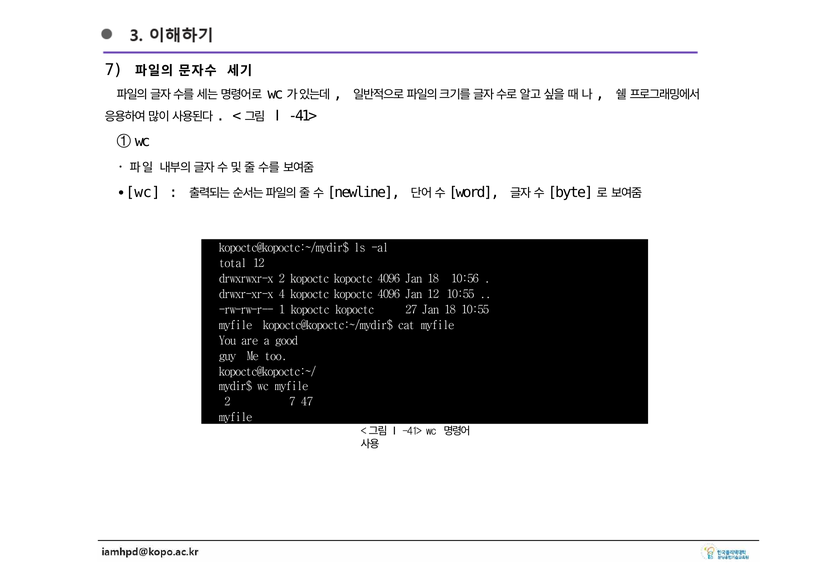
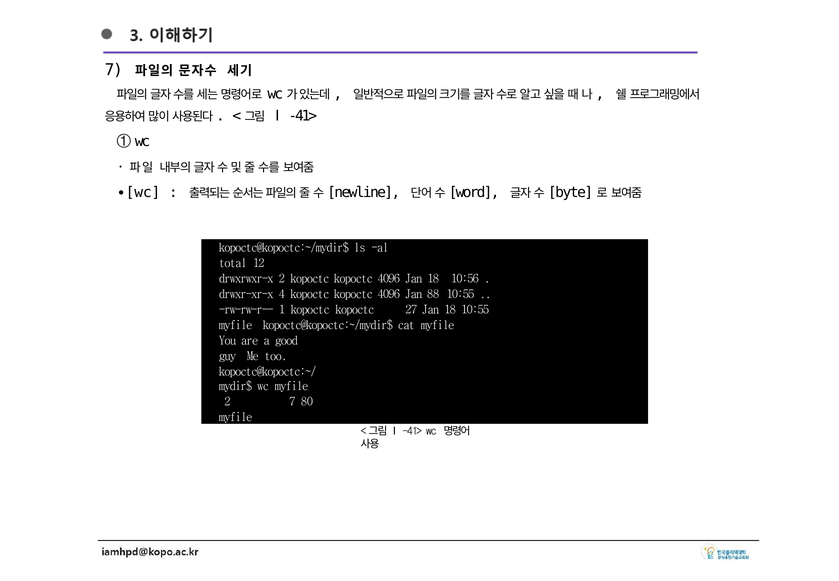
Jan 12: 12 -> 88
47: 47 -> 80
